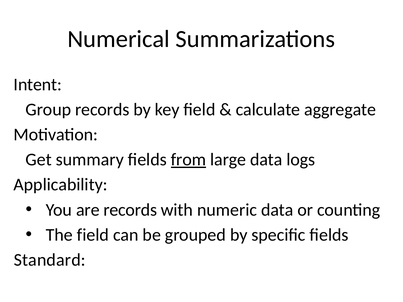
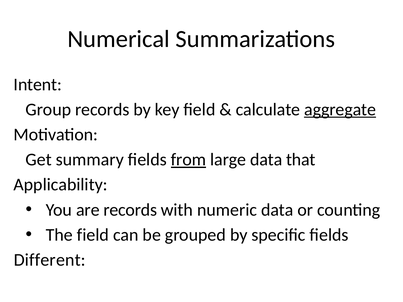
aggregate underline: none -> present
logs: logs -> that
Standard: Standard -> Different
